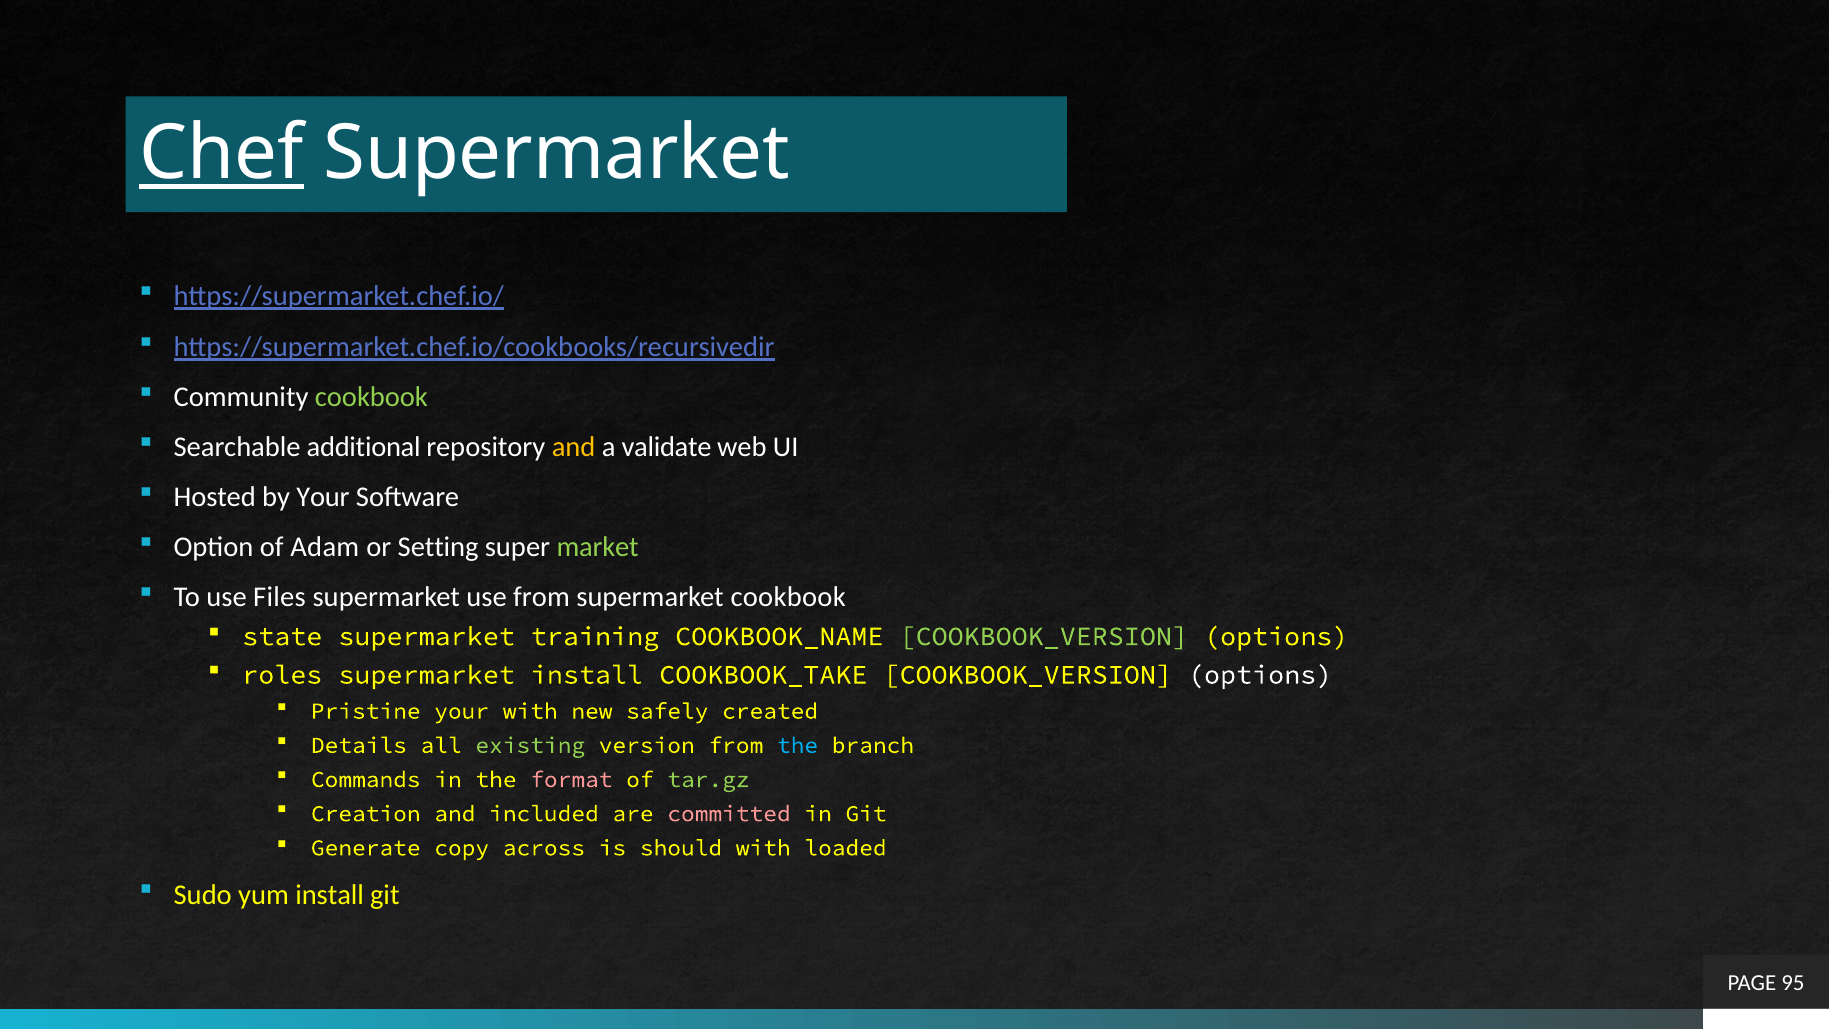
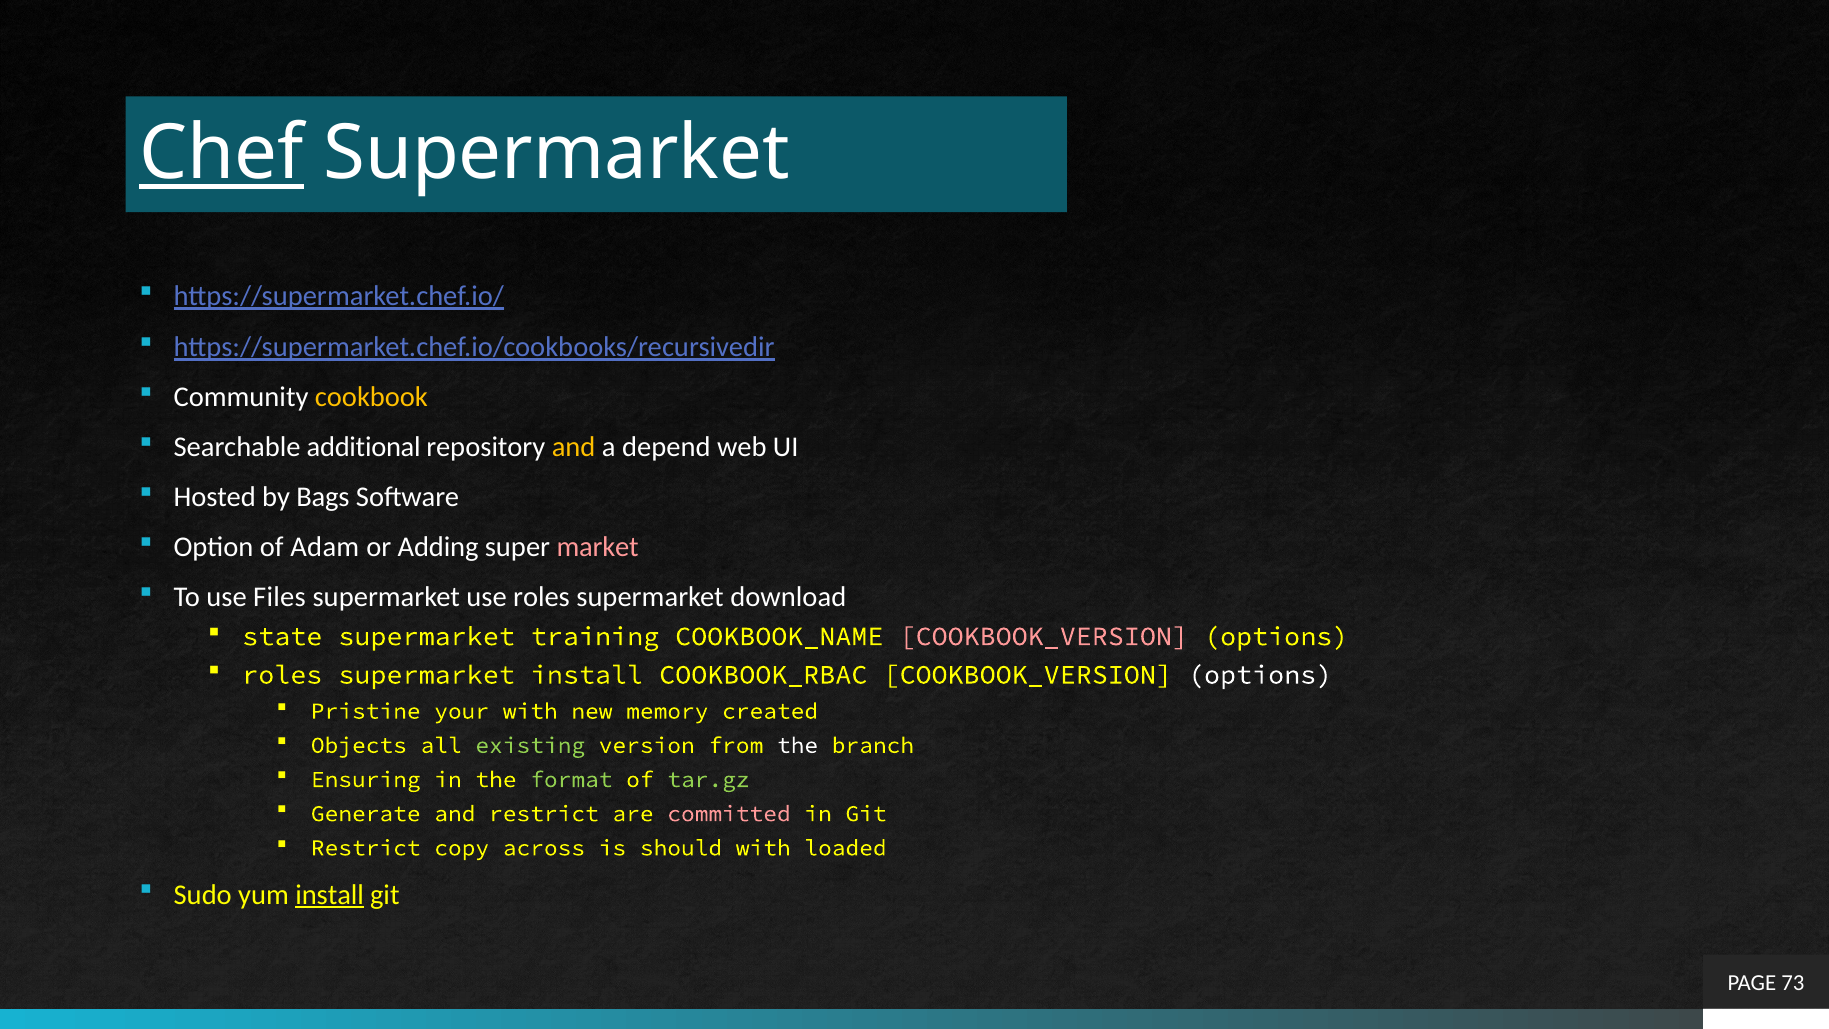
cookbook at (371, 397) colour: light green -> yellow
validate: validate -> depend
by Your: Your -> Bags
Setting: Setting -> Adding
market colour: light green -> pink
use from: from -> roles
supermarket cookbook: cookbook -> download
COOKBOOK_VERSION at (1044, 636) colour: light green -> pink
COOKBOOK_TAKE: COOKBOOK_TAKE -> COOKBOOK_RBAC
safely: safely -> memory
Details: Details -> Objects
the at (798, 745) colour: light blue -> white
Commands: Commands -> Ensuring
format colour: pink -> light green
Creation: Creation -> Generate
and included: included -> restrict
Generate at (366, 848): Generate -> Restrict
install at (330, 894) underline: none -> present
95: 95 -> 73
